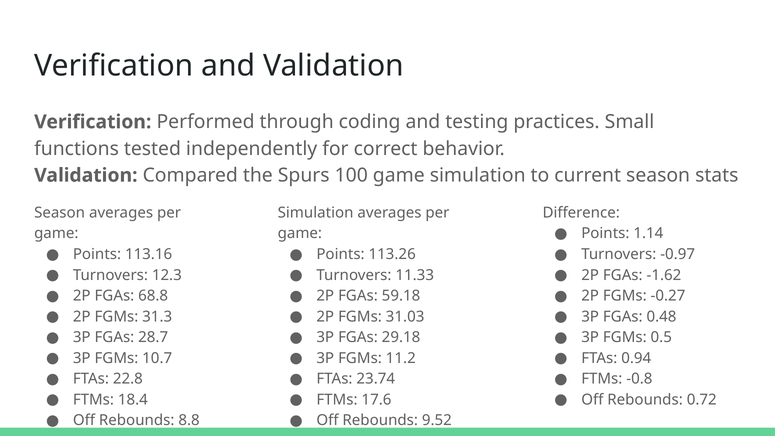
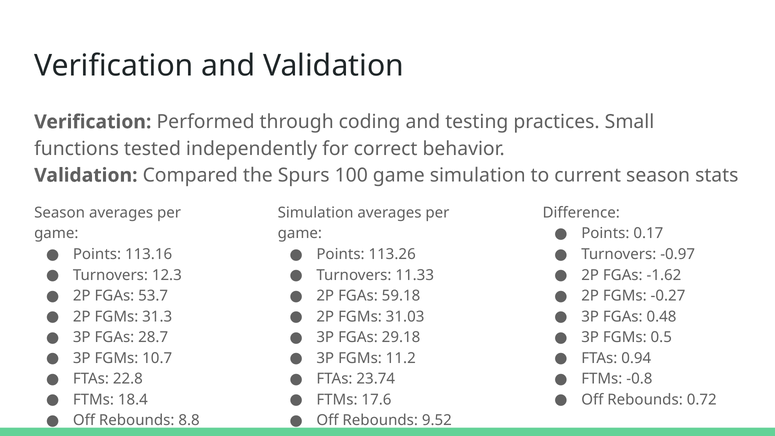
1.14: 1.14 -> 0.17
68.8: 68.8 -> 53.7
